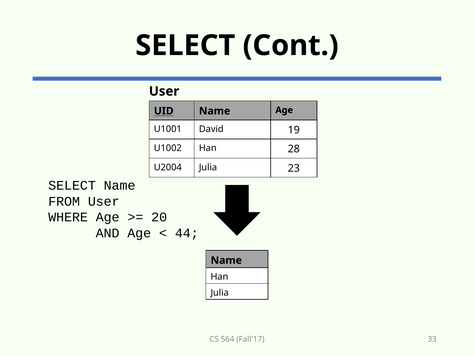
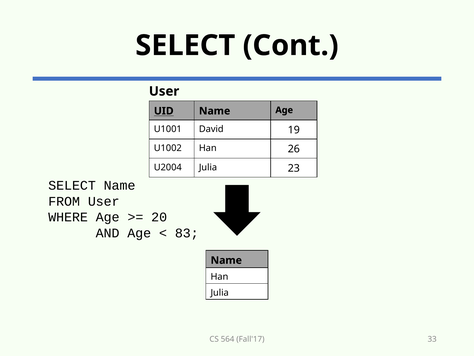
28: 28 -> 26
44: 44 -> 83
